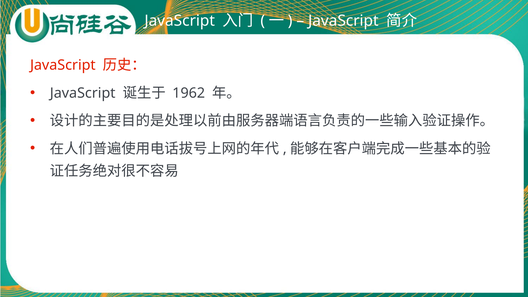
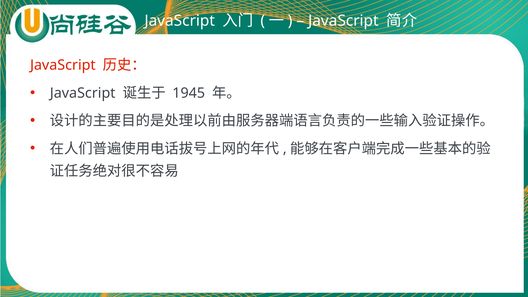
1962: 1962 -> 1945
